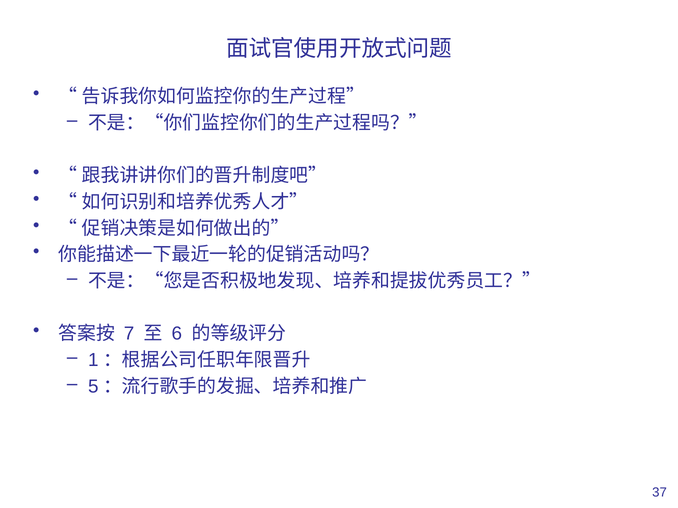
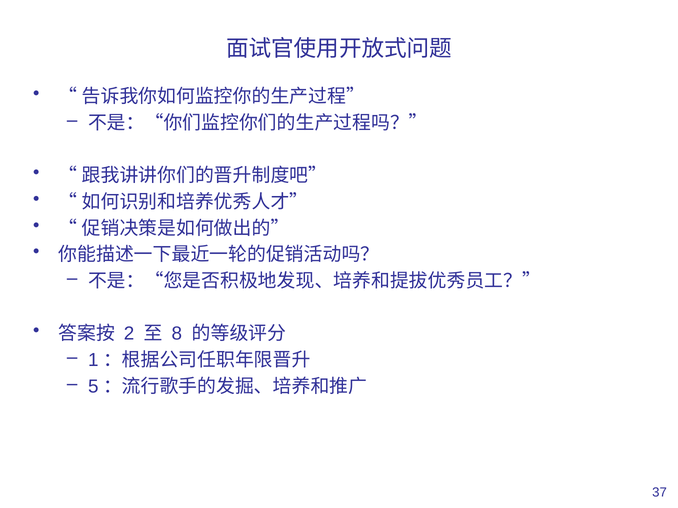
7: 7 -> 2
6: 6 -> 8
